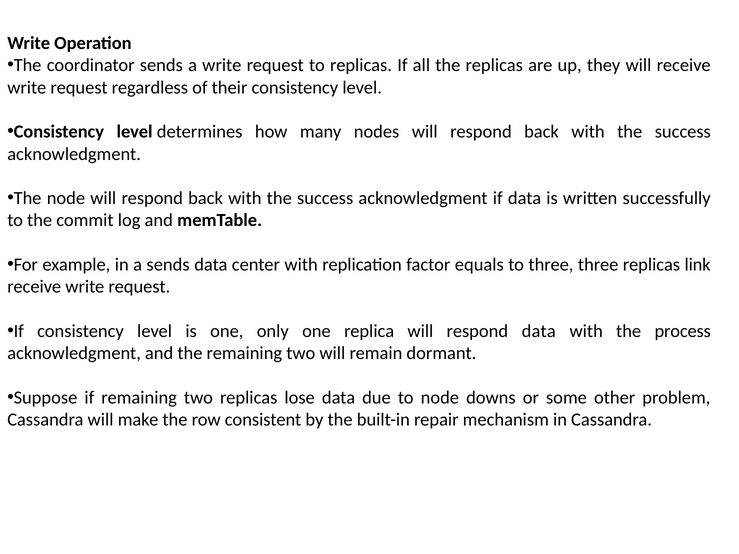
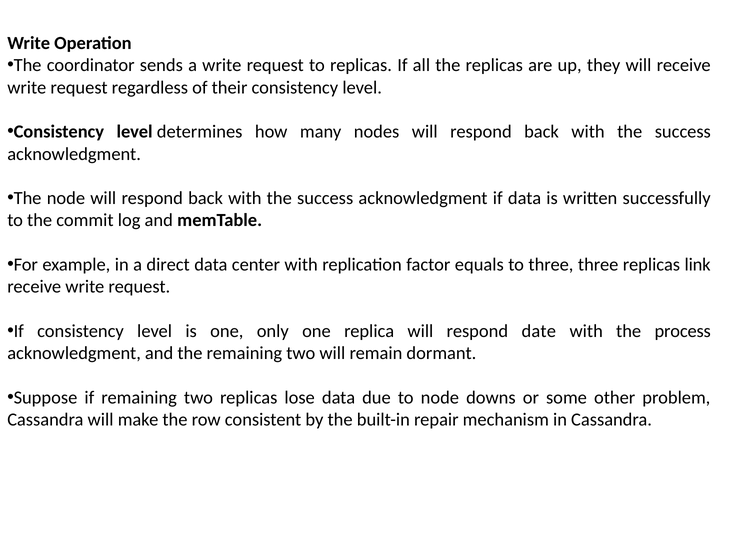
a sends: sends -> direct
respond data: data -> date
